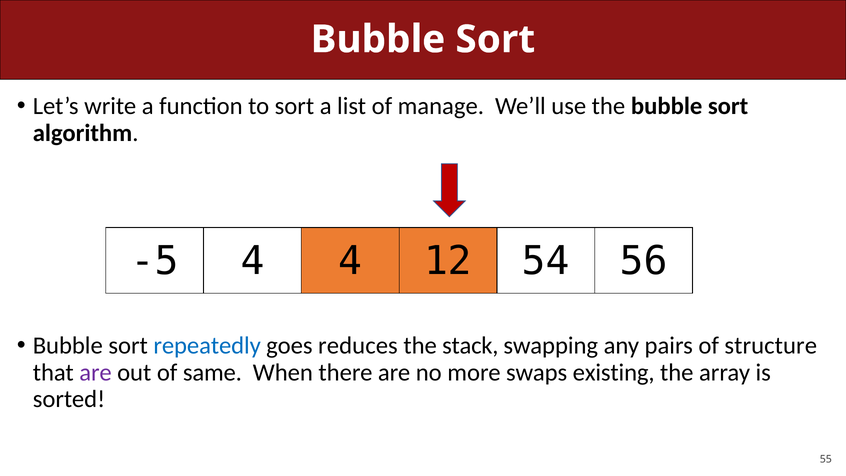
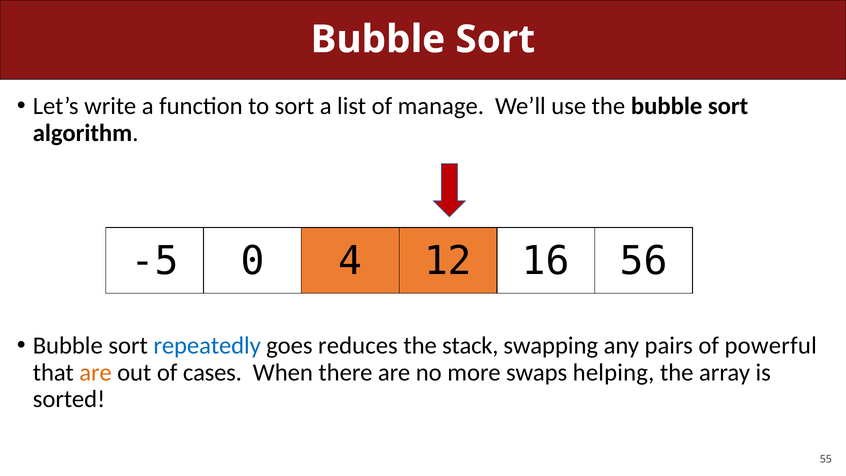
-5 4: 4 -> 0
54: 54 -> 16
structure: structure -> powerful
are at (96, 372) colour: purple -> orange
same: same -> cases
existing: existing -> helping
